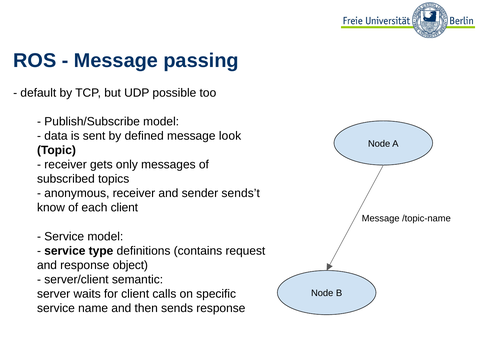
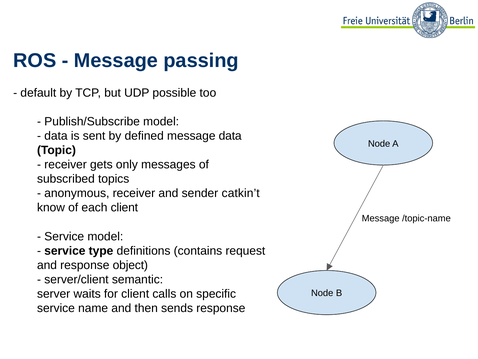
message look: look -> data
sends’t: sends’t -> catkin’t
